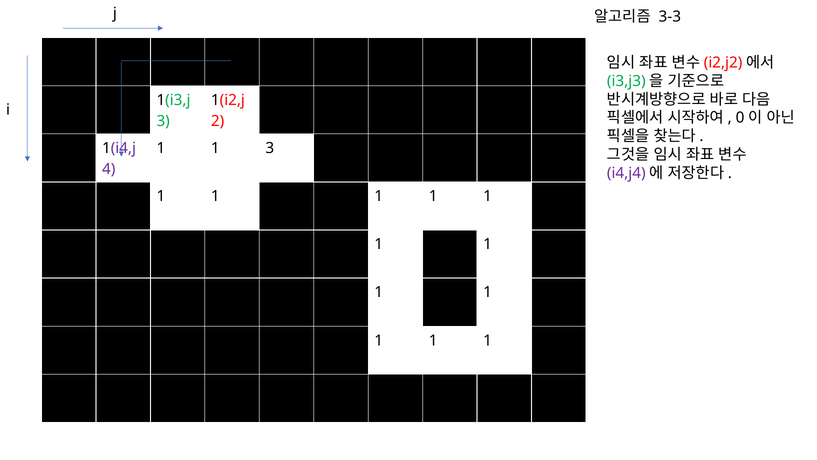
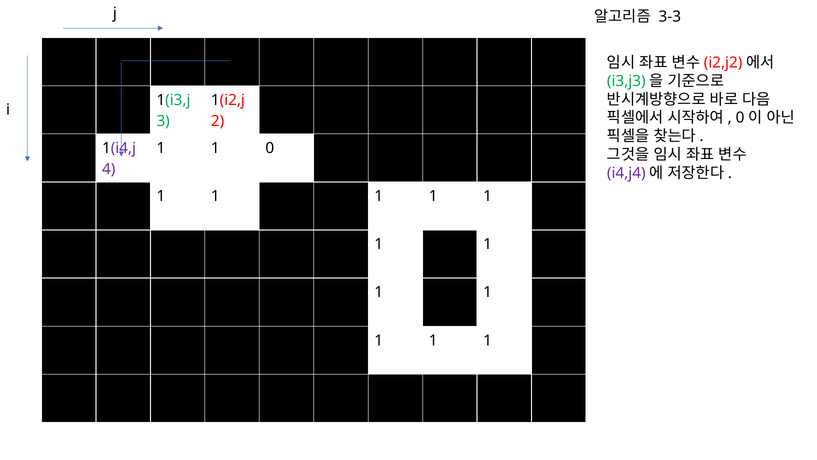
1 3: 3 -> 0
